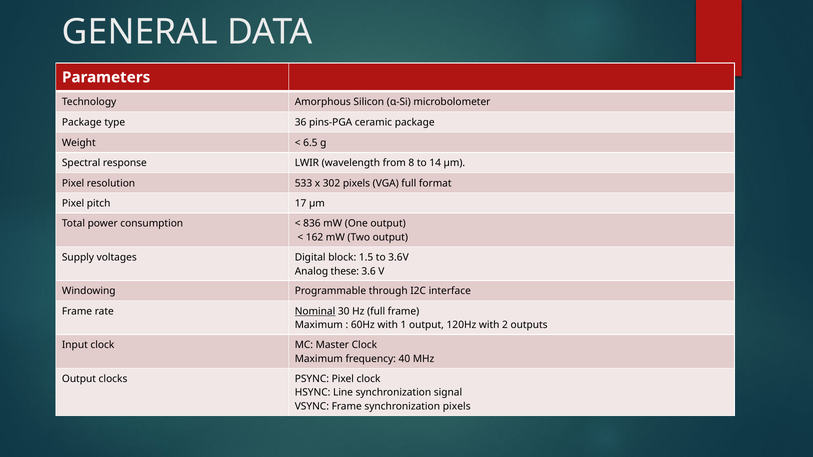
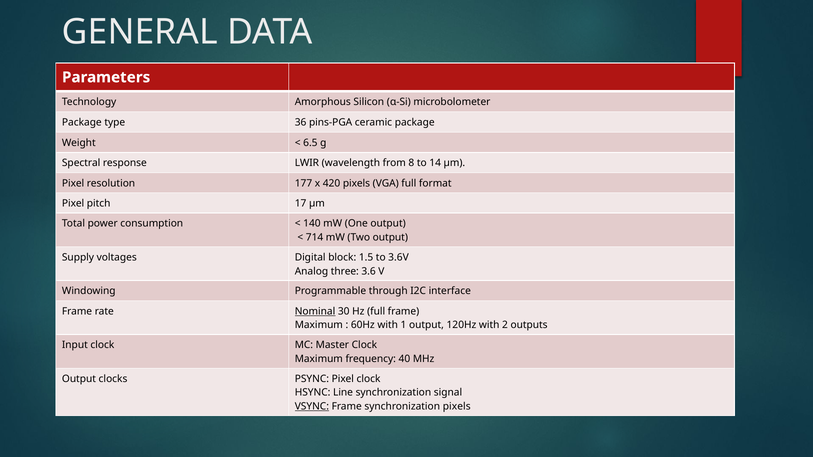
533: 533 -> 177
302: 302 -> 420
836: 836 -> 140
162: 162 -> 714
these: these -> three
VSYNC underline: none -> present
